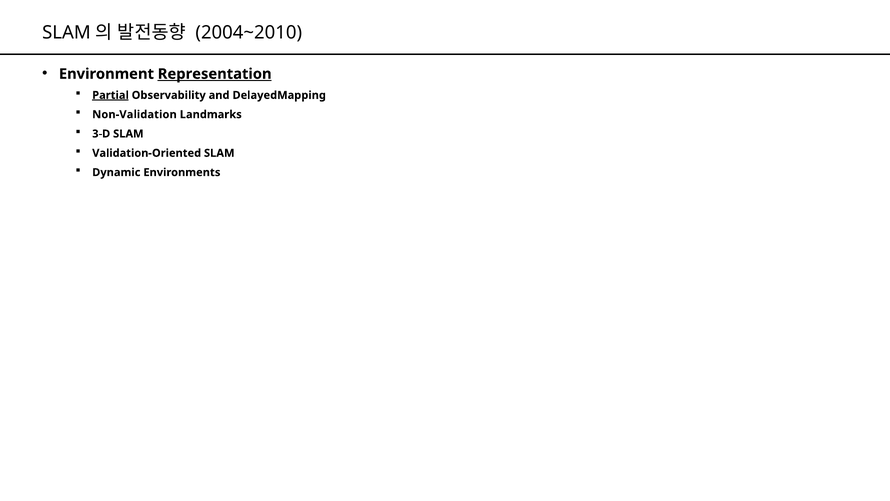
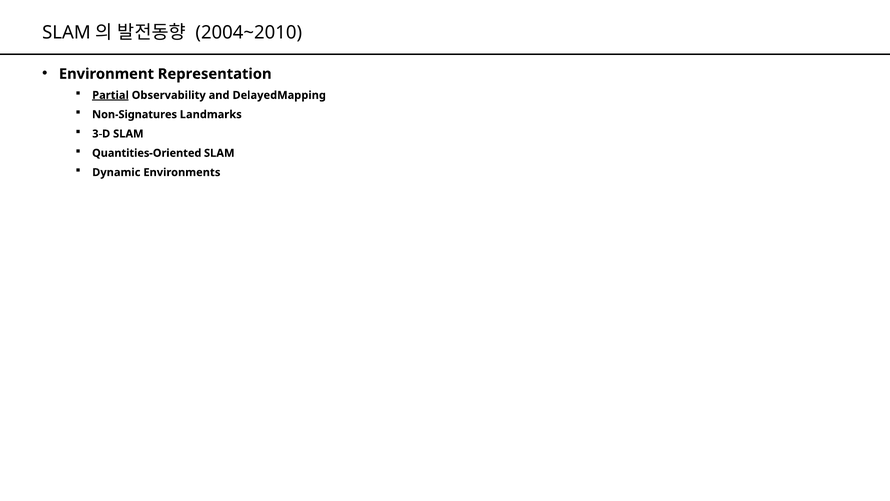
Representation underline: present -> none
Non-Validation: Non-Validation -> Non-Signatures
Validation-Oriented: Validation-Oriented -> Quantities-Oriented
